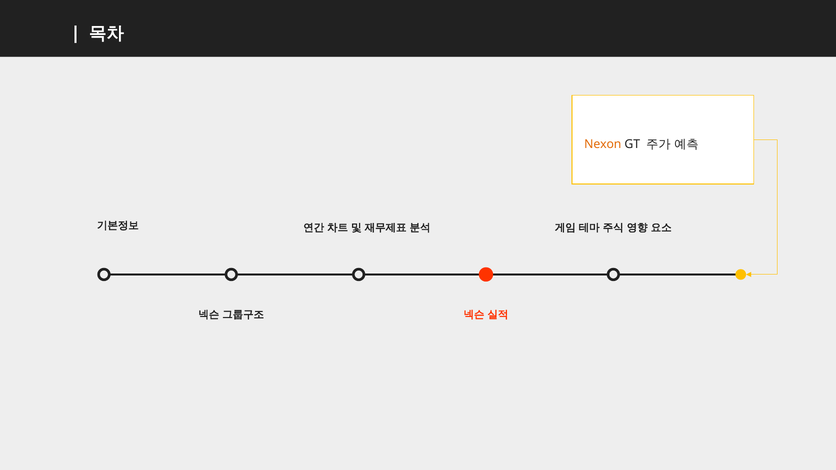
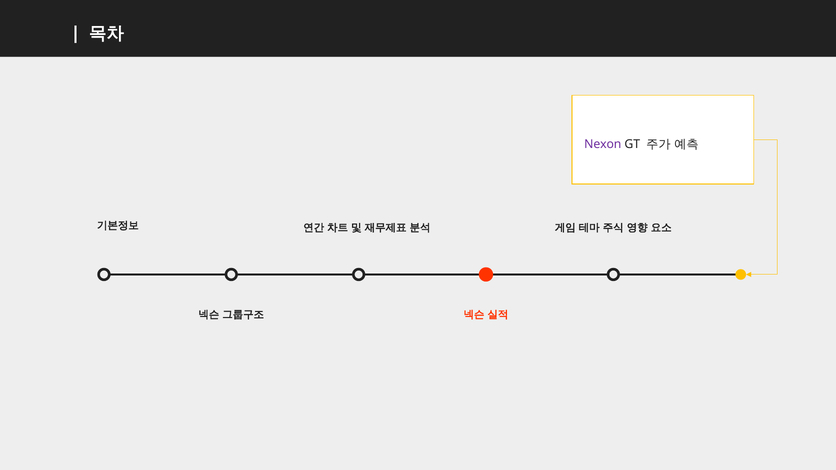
Nexon colour: orange -> purple
